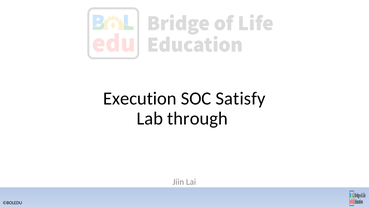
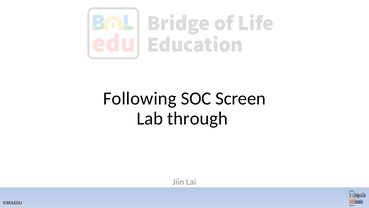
Execution: Execution -> Following
Satisfy: Satisfy -> Screen
